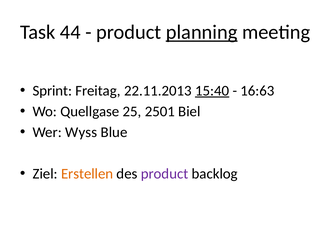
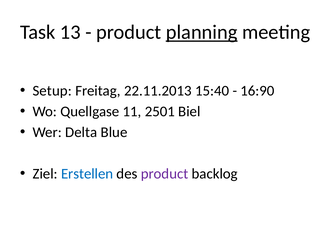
44: 44 -> 13
Sprint: Sprint -> Setup
15:40 underline: present -> none
16:63: 16:63 -> 16:90
25: 25 -> 11
Wyss: Wyss -> Delta
Erstellen colour: orange -> blue
